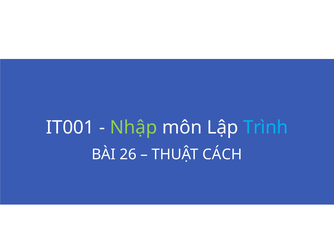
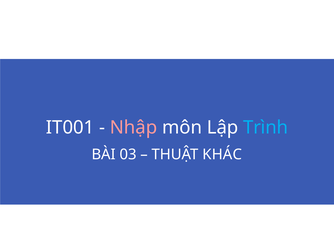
Nhập colour: light green -> pink
26: 26 -> 03
CÁCH: CÁCH -> KHÁC
